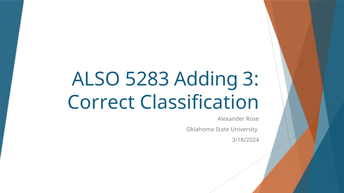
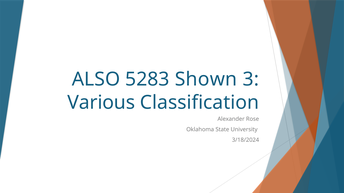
Adding: Adding -> Shown
Correct: Correct -> Various
